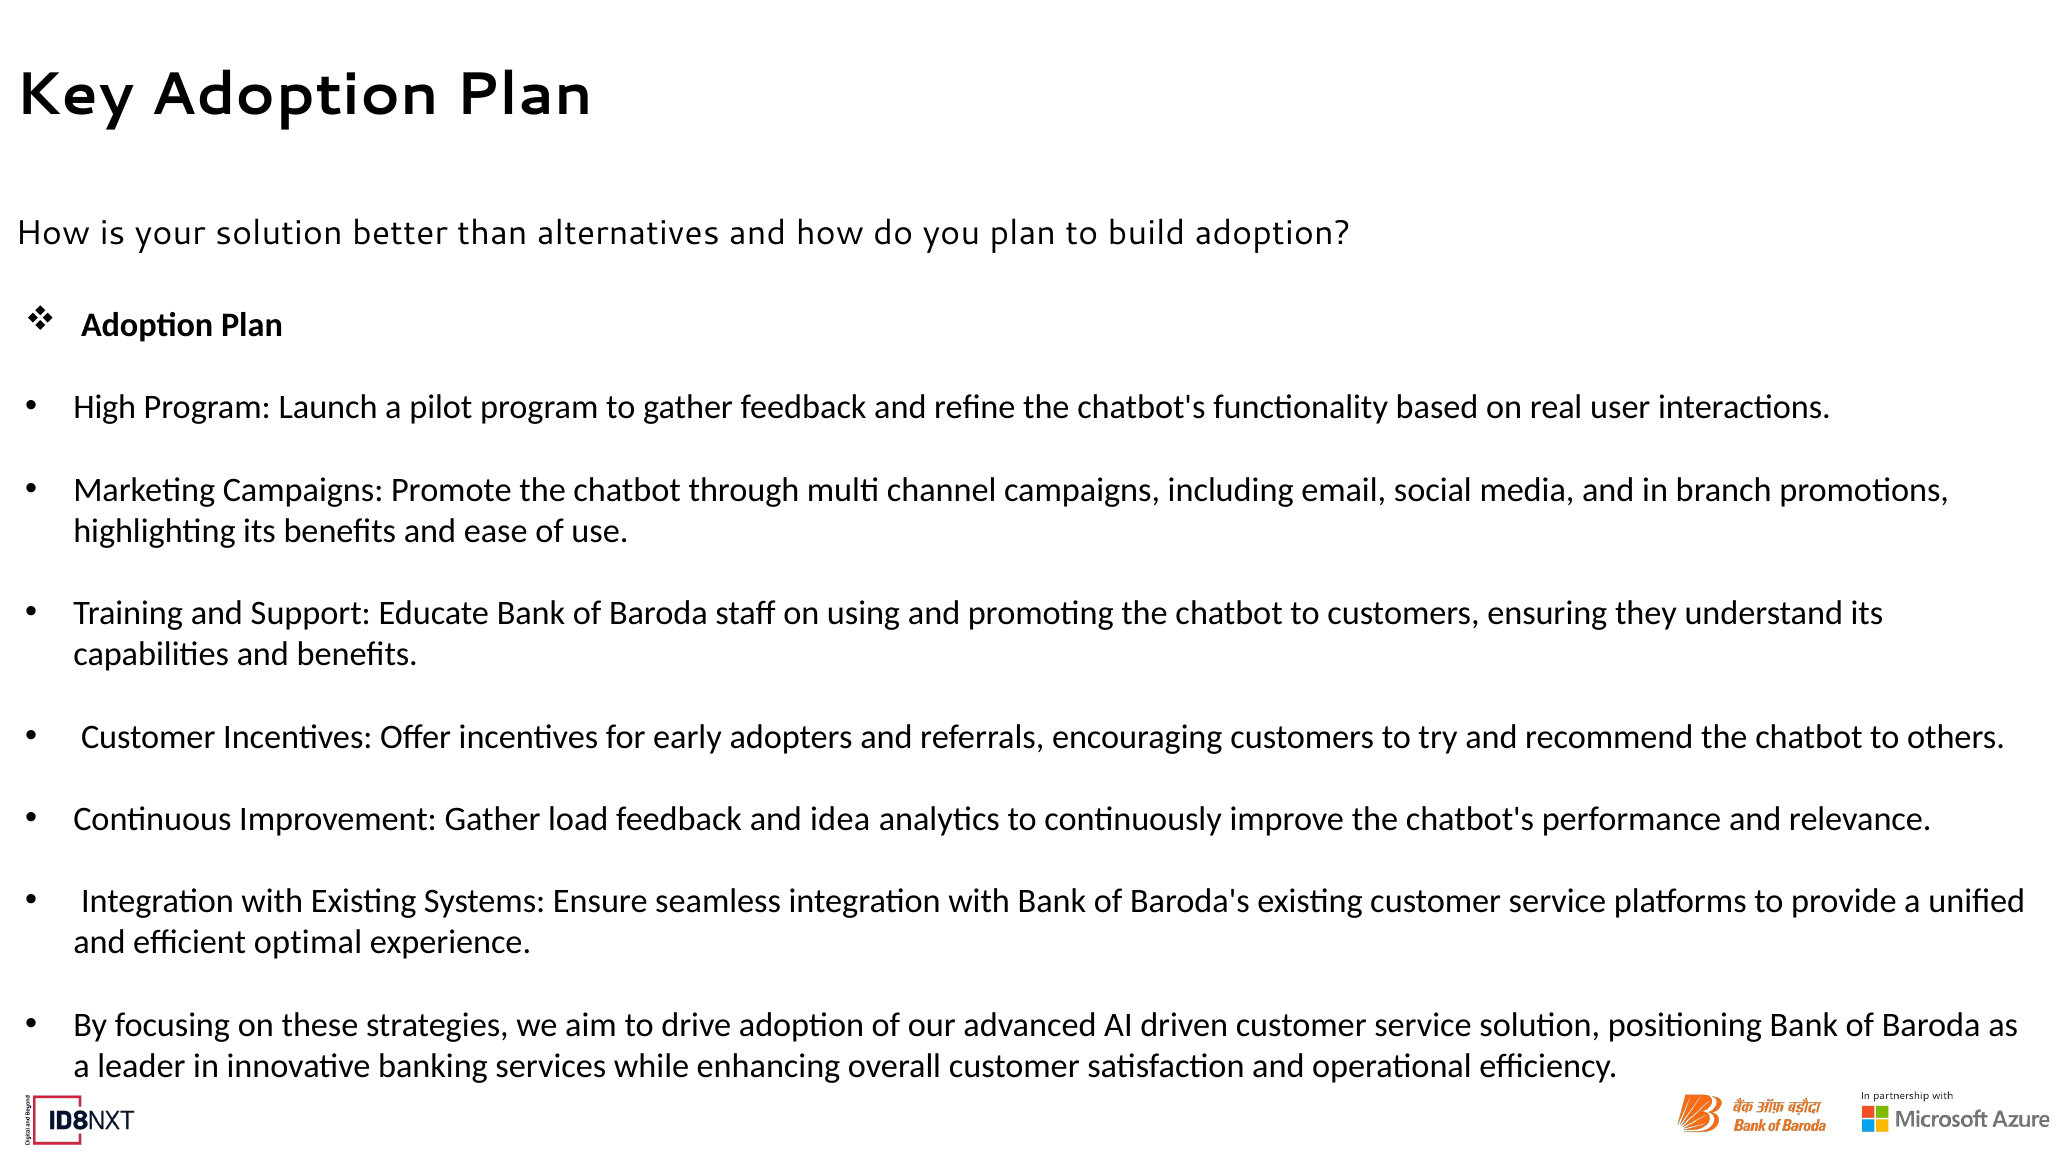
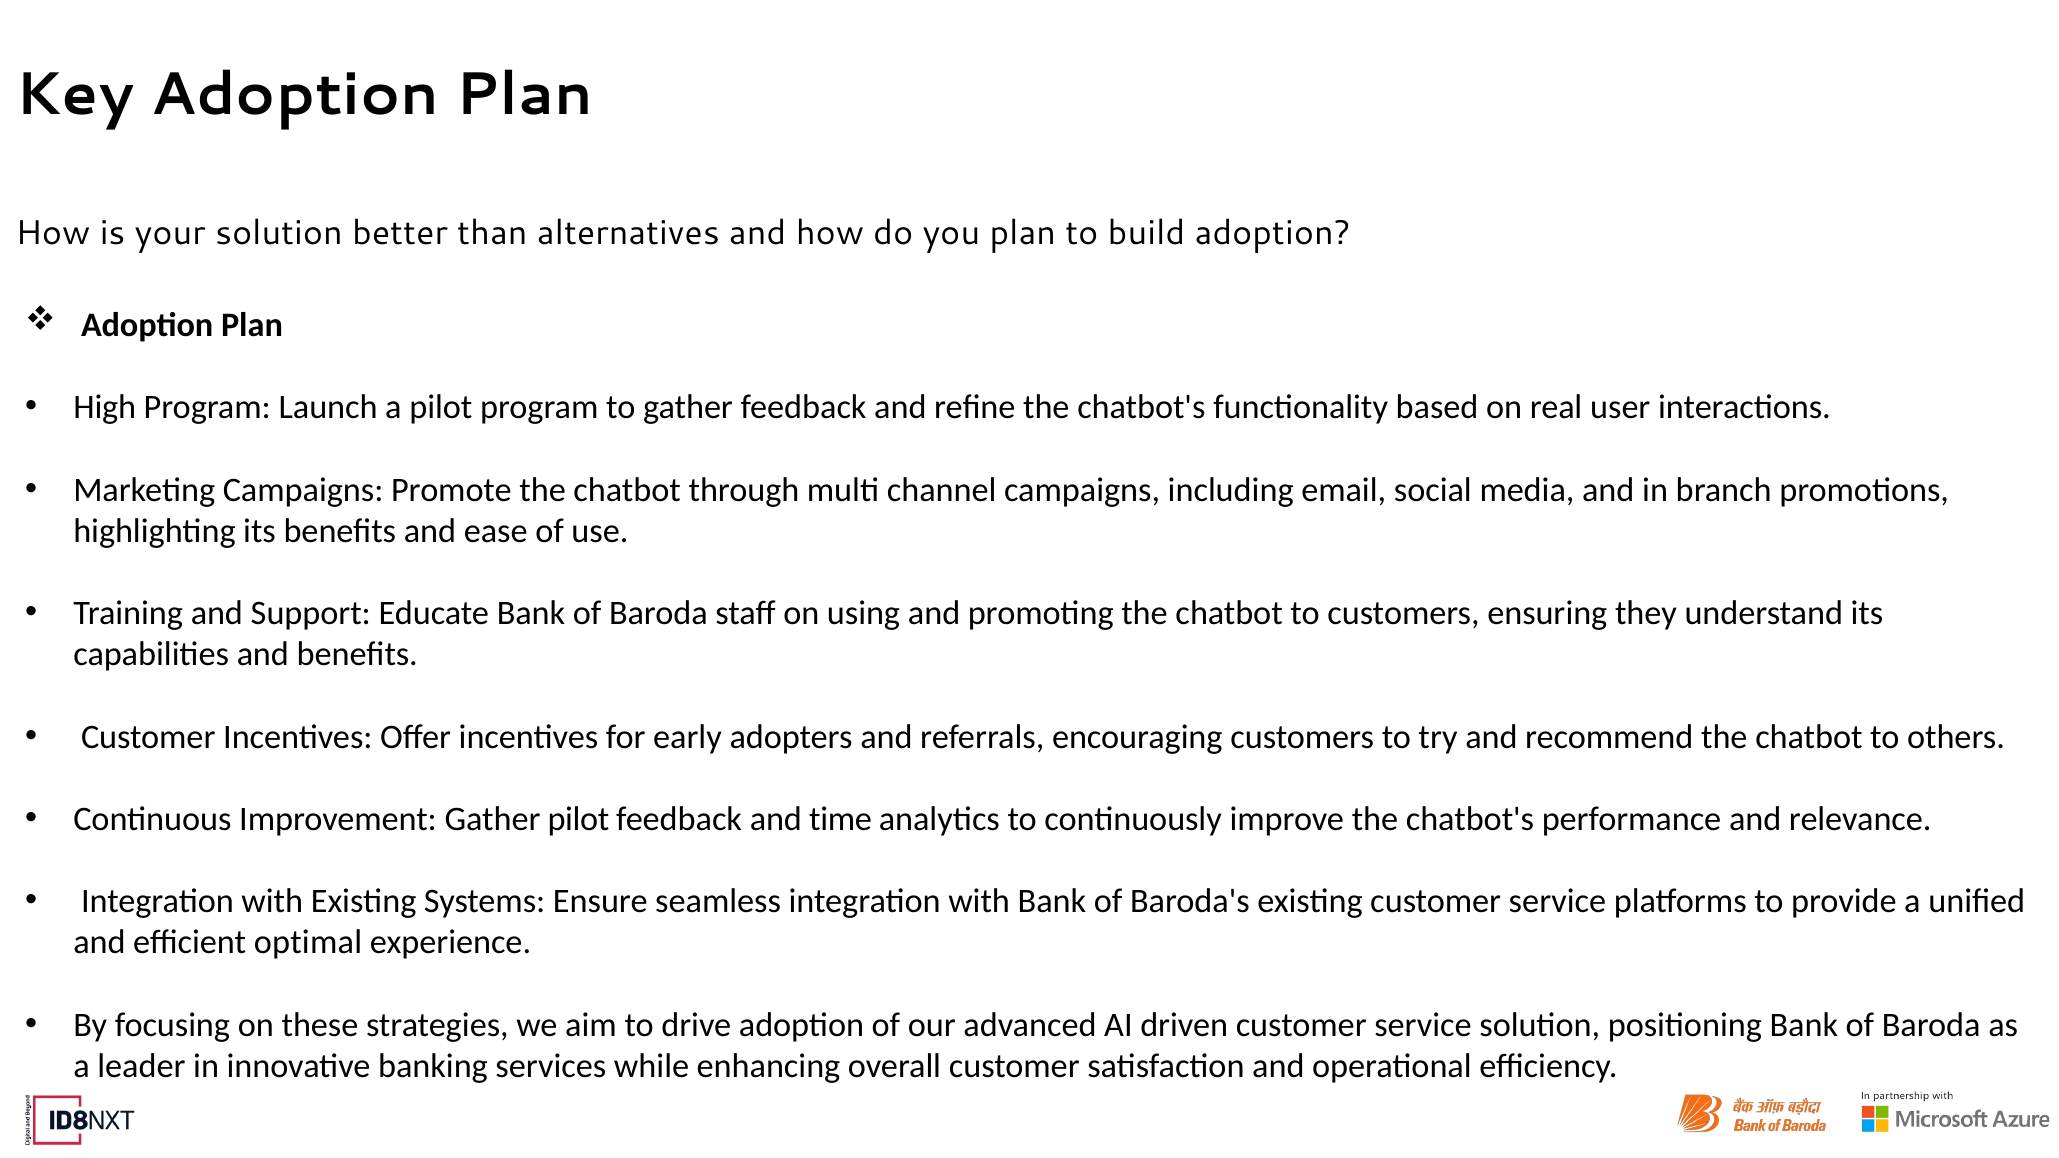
Gather load: load -> pilot
idea: idea -> time
